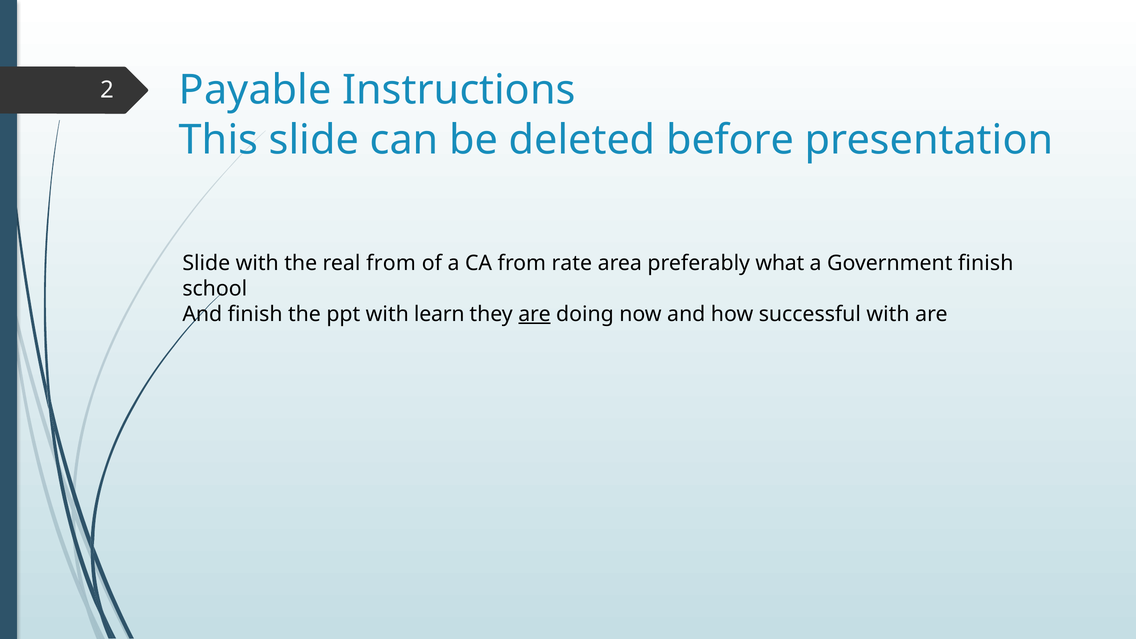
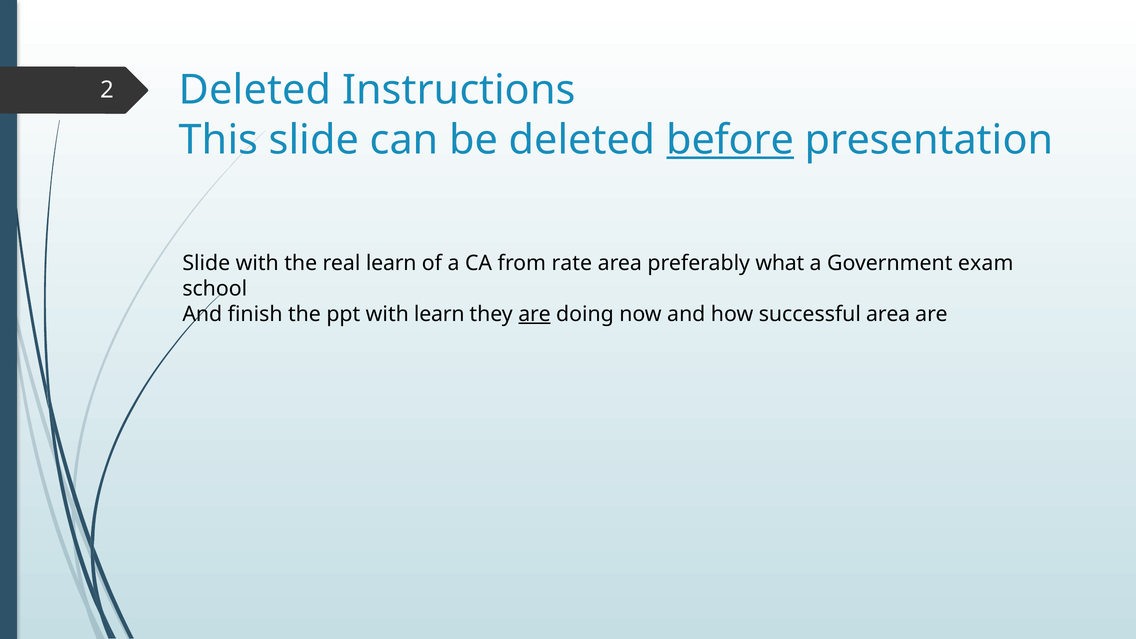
2 Payable: Payable -> Deleted
before underline: none -> present
real from: from -> learn
Government finish: finish -> exam
successful with: with -> area
